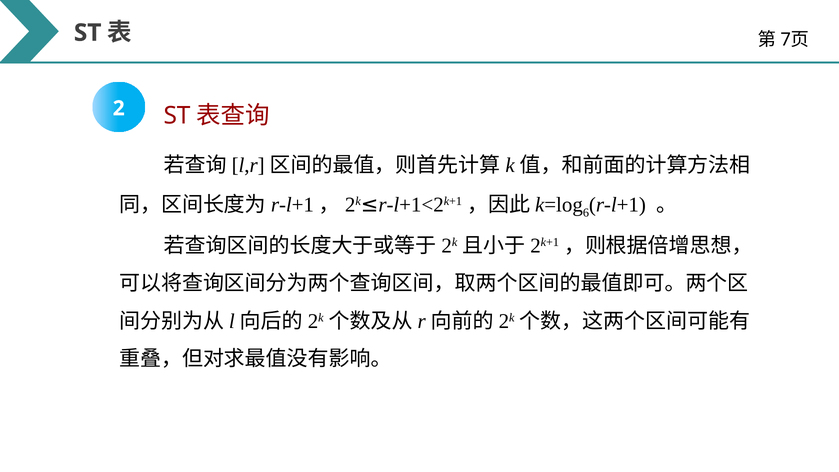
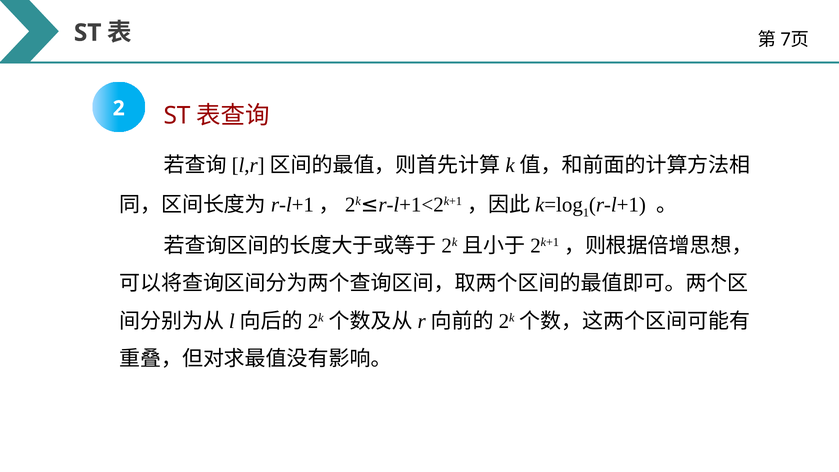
6: 6 -> 1
